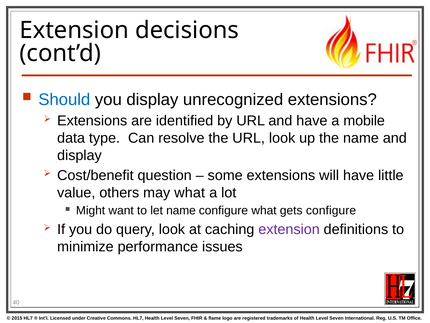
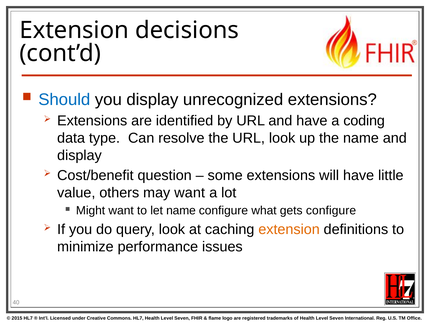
mobile: mobile -> coding
may what: what -> want
extension at (289, 229) colour: purple -> orange
